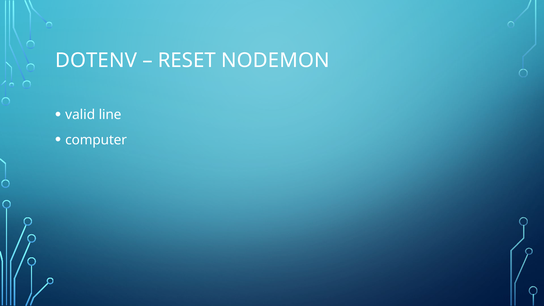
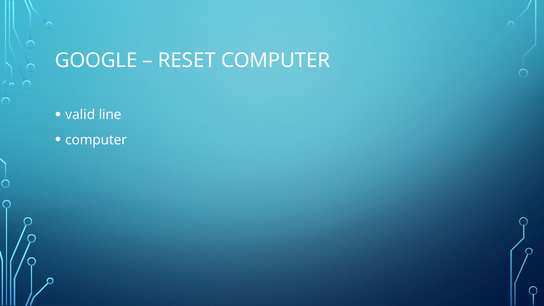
DOTENV: DOTENV -> GOOGLE
RESET NODEMON: NODEMON -> COMPUTER
